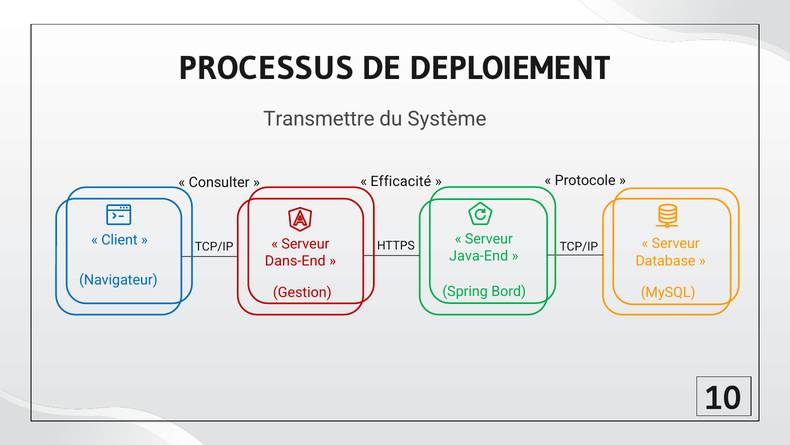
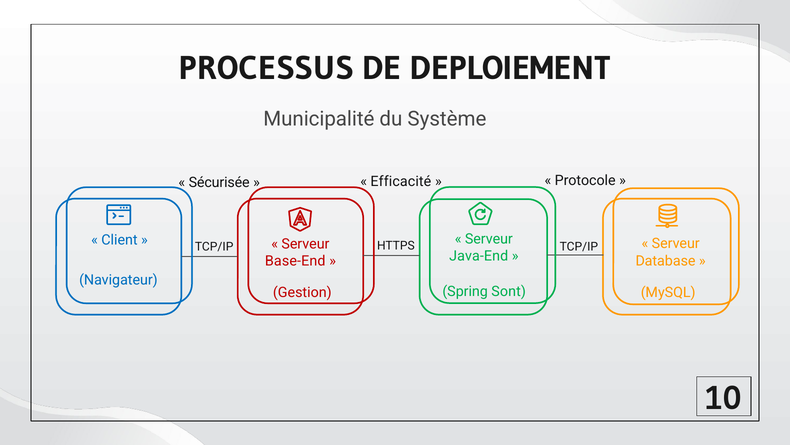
Transmettre: Transmettre -> Municipalité
Consulter: Consulter -> Sécurisée
Dans-End: Dans-End -> Base-End
Bord: Bord -> Sont
